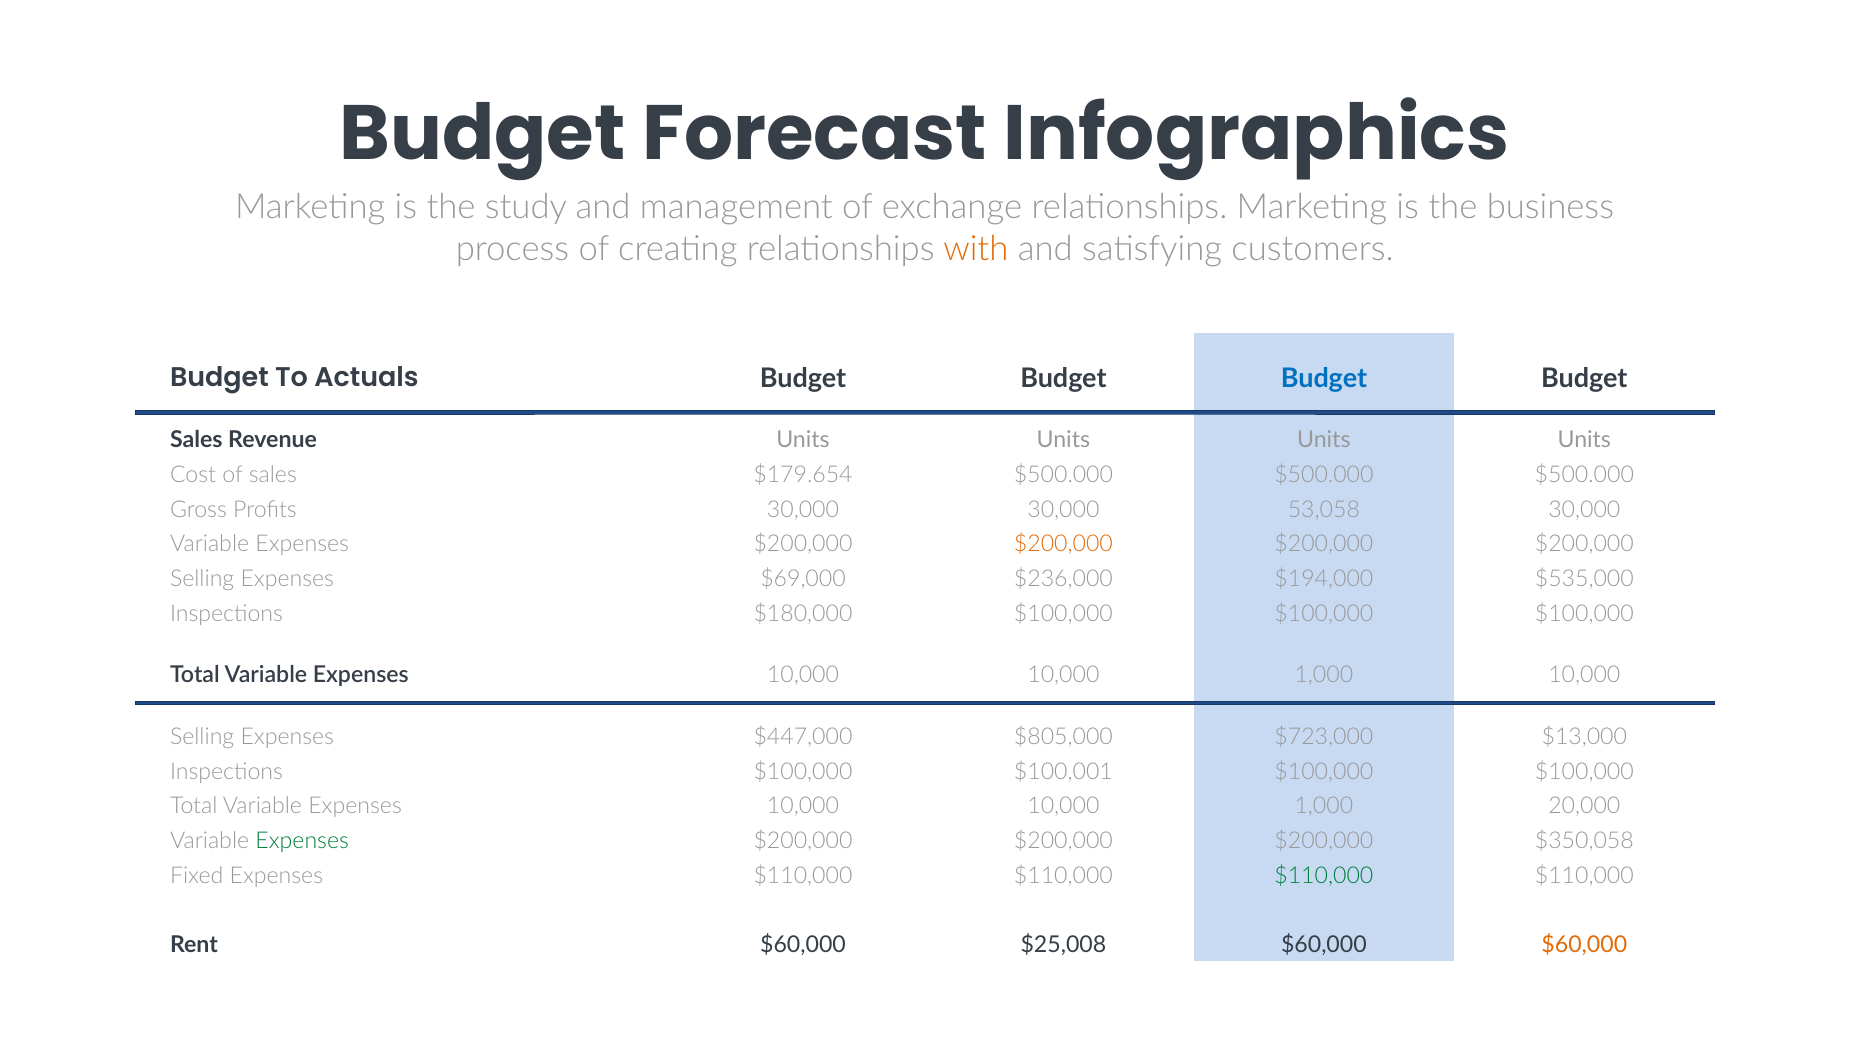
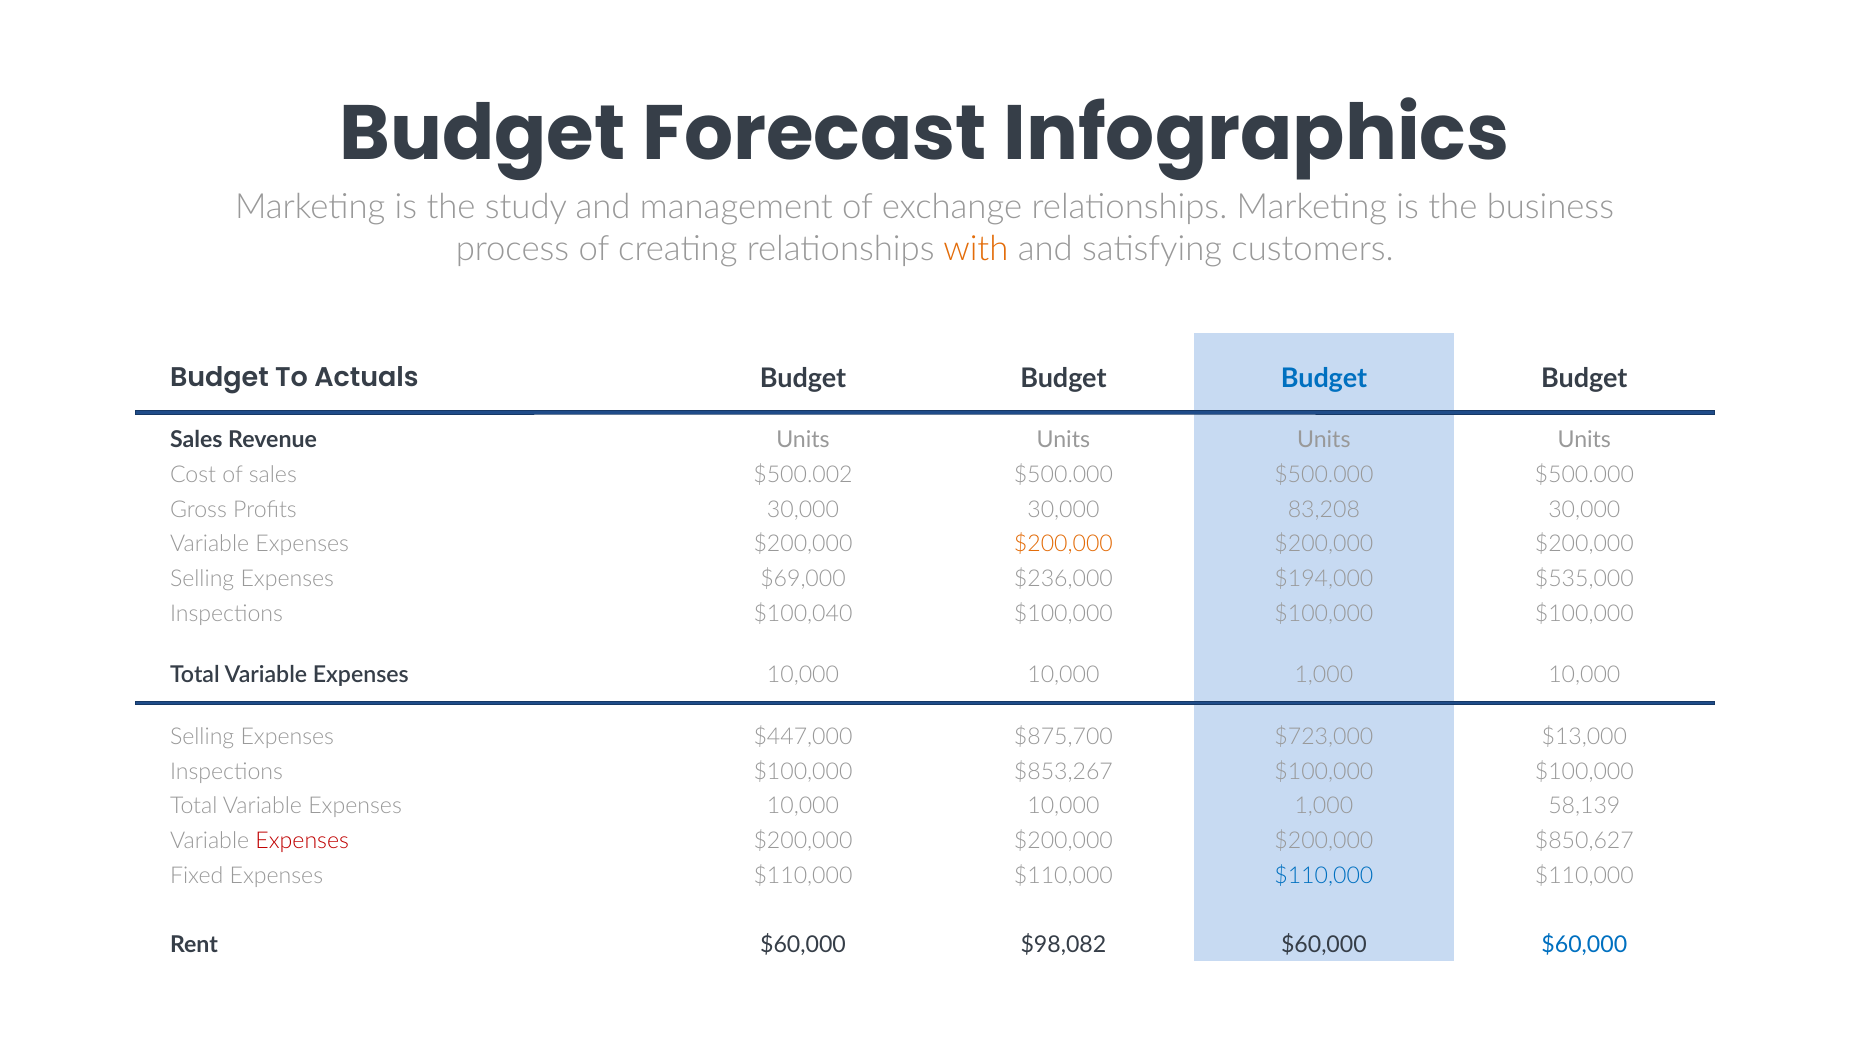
$179.654: $179.654 -> $500.002
53,058: 53,058 -> 83,208
$180,000: $180,000 -> $100,040
$805,000: $805,000 -> $875,700
$100,001: $100,001 -> $853,267
20,000: 20,000 -> 58,139
Expenses at (302, 841) colour: green -> red
$350,058: $350,058 -> $850,627
$110,000 at (1324, 876) colour: green -> blue
$25,008: $25,008 -> $98,082
$60,000 at (1584, 945) colour: orange -> blue
